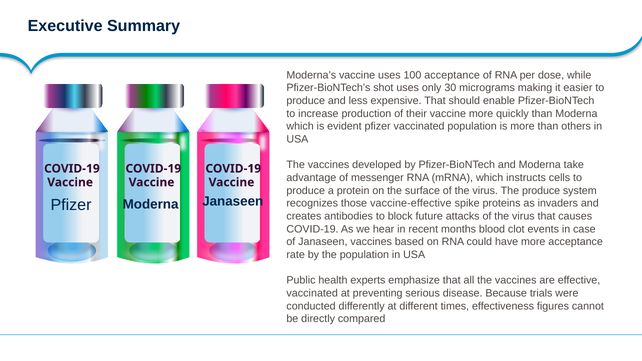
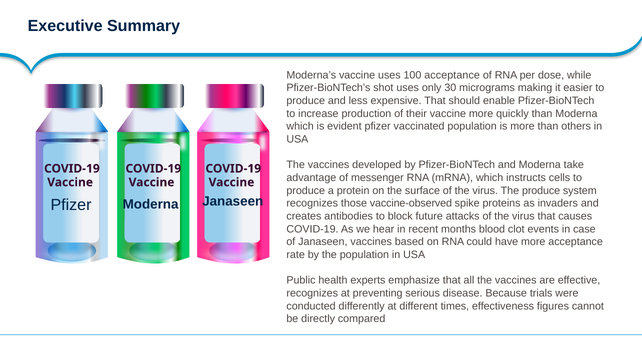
vaccine-effective: vaccine-effective -> vaccine-observed
vaccinated at (312, 293): vaccinated -> recognizes
